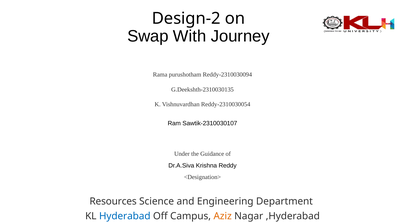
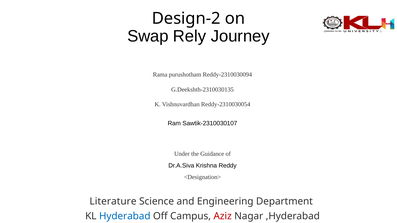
With: With -> Rely
Resources: Resources -> Literature
Aziz colour: orange -> red
